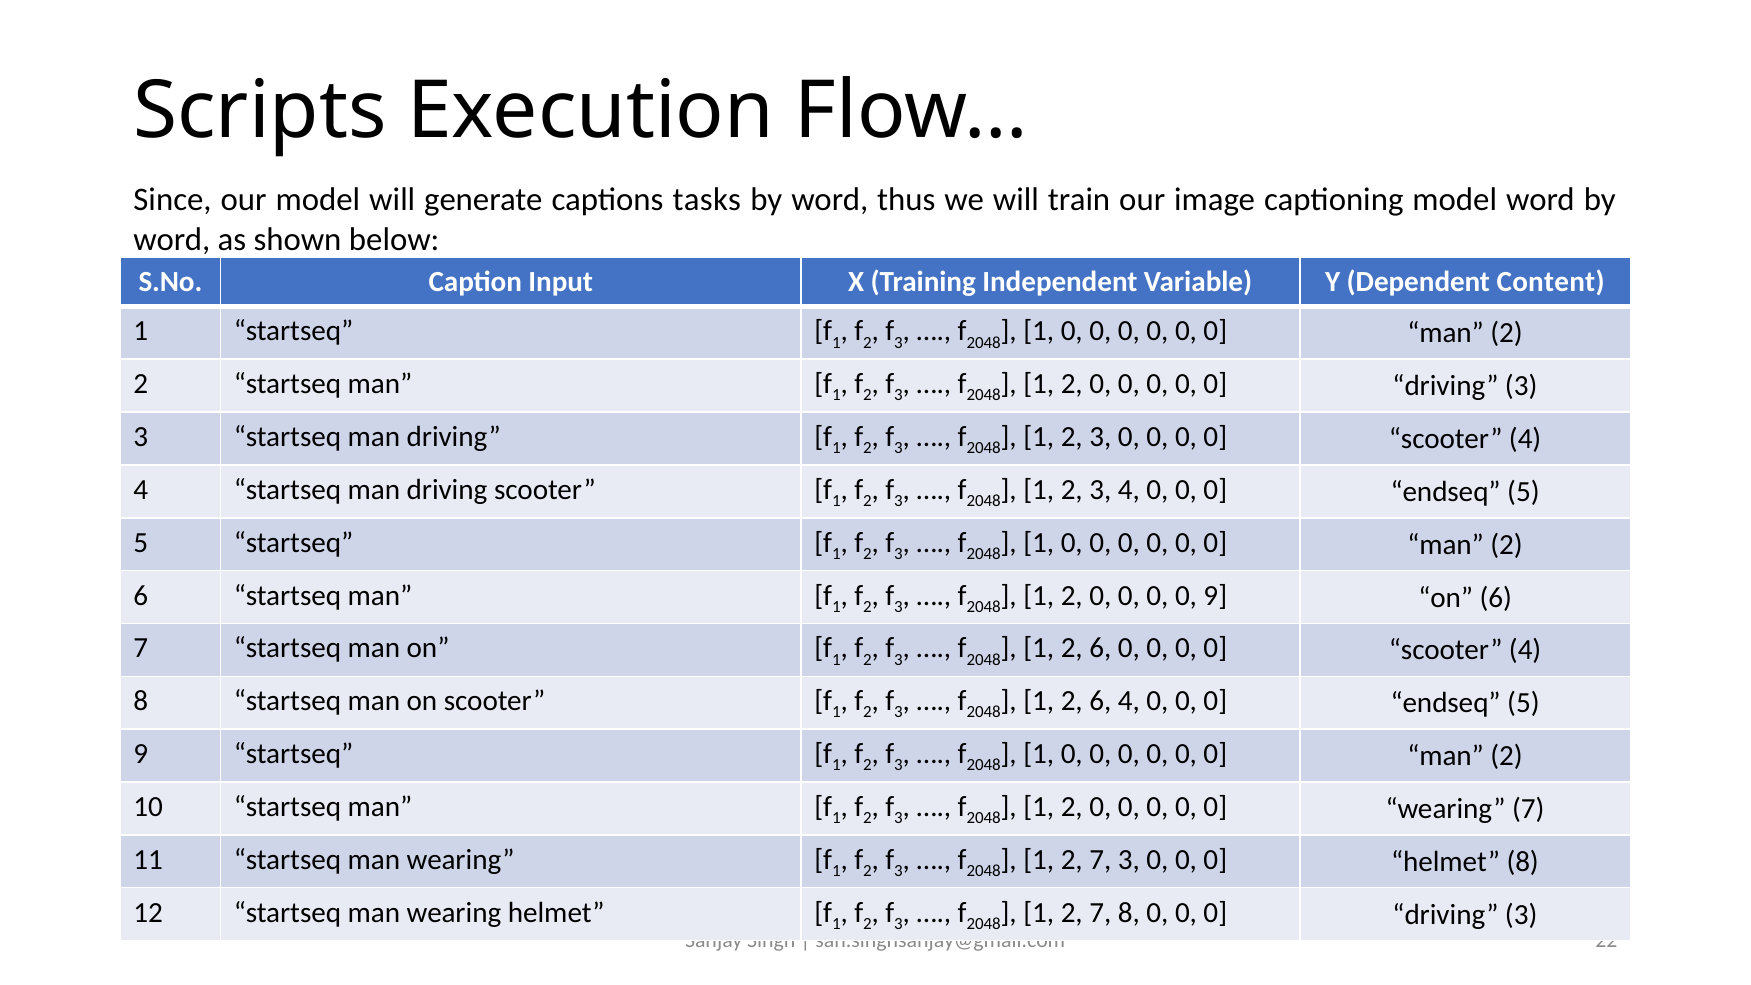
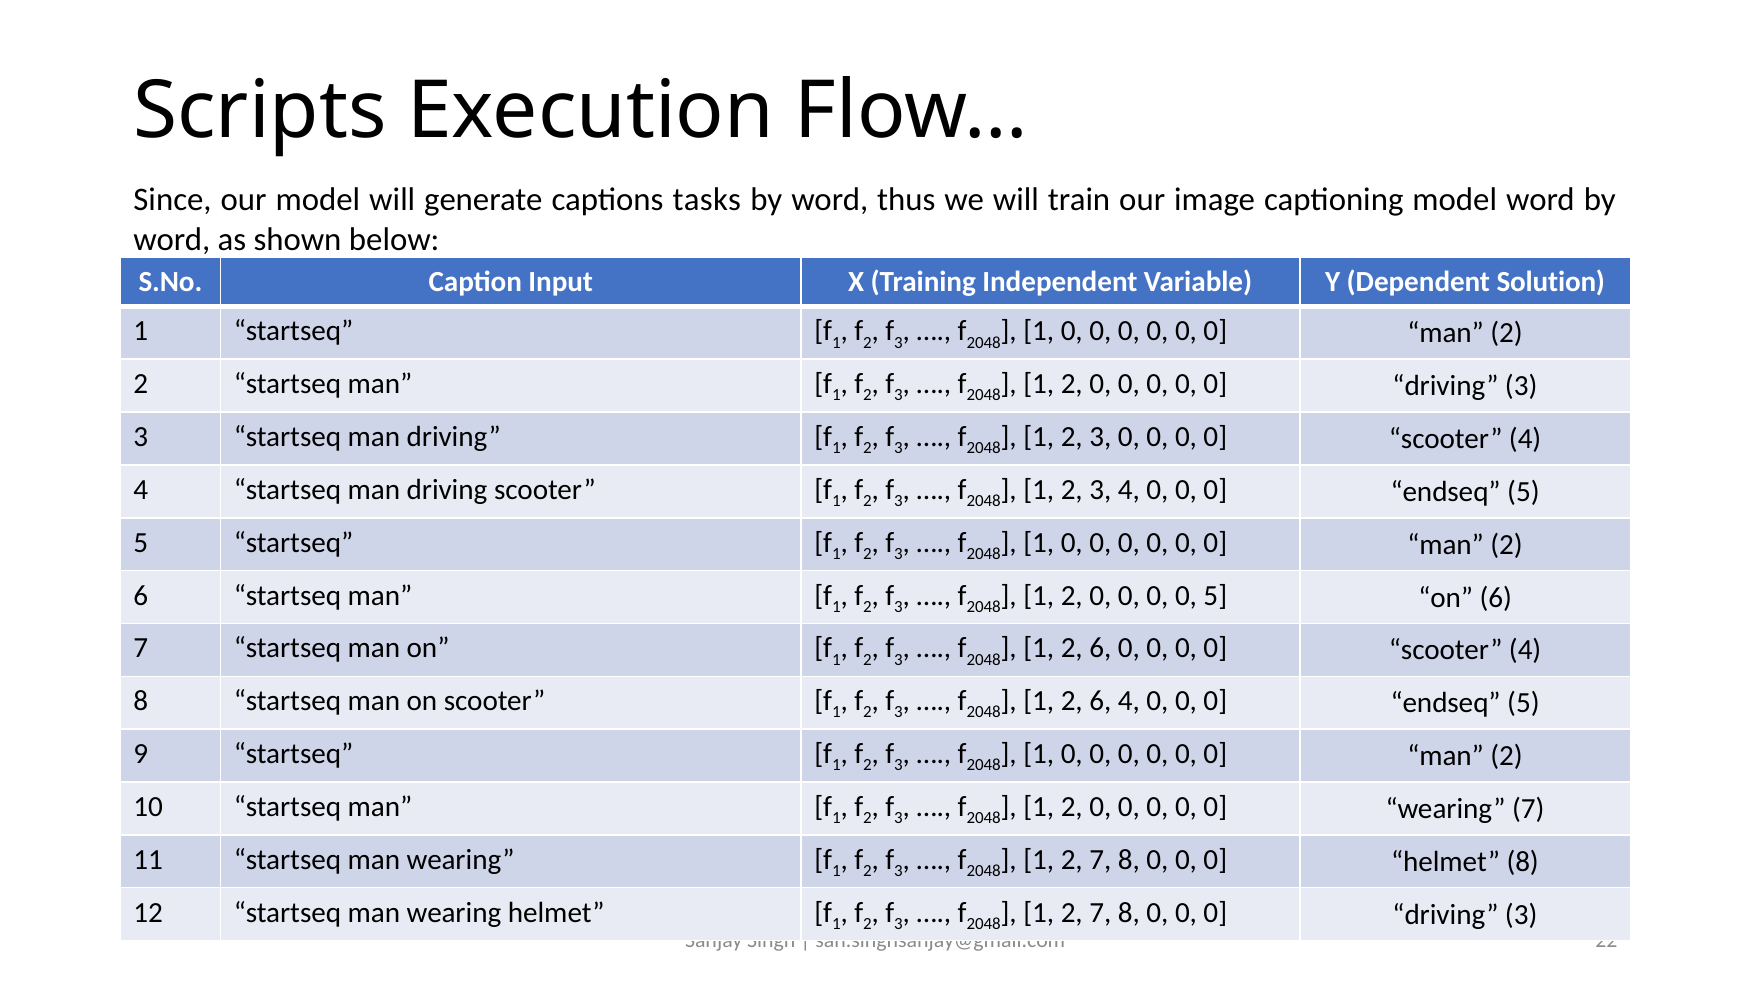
Content: Content -> Solution
0 9: 9 -> 5
3 at (1129, 860): 3 -> 8
